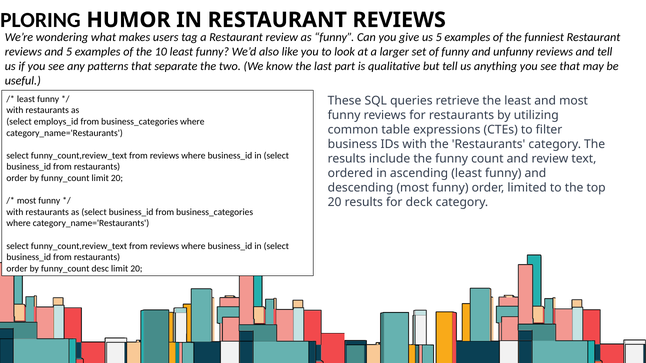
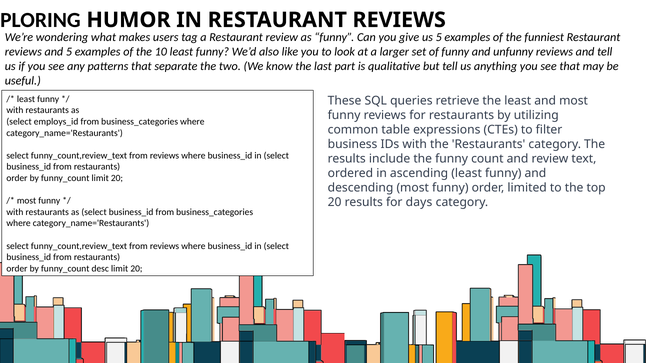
deck: deck -> days
